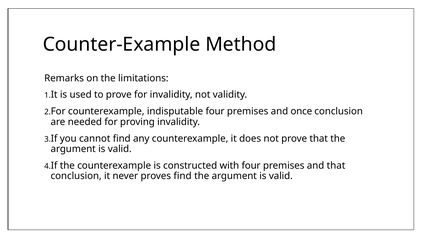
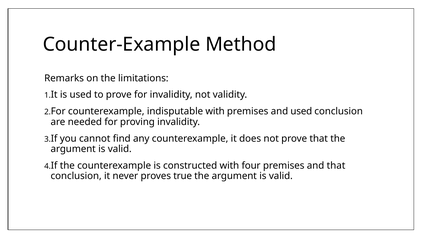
indisputable four: four -> with
and once: once -> used
proves find: find -> true
